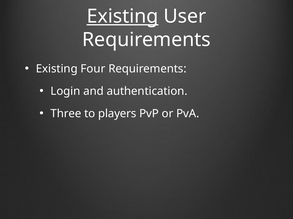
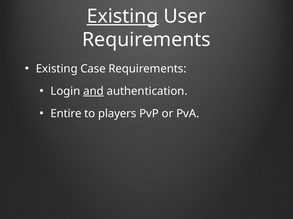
Four: Four -> Case
and underline: none -> present
Three: Three -> Entire
